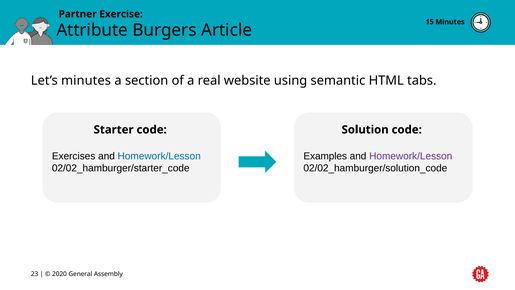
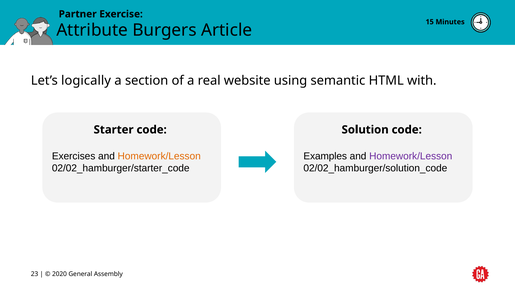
Let’s minutes: minutes -> logically
tabs: tabs -> with
Homework/Lesson at (159, 156) colour: blue -> orange
